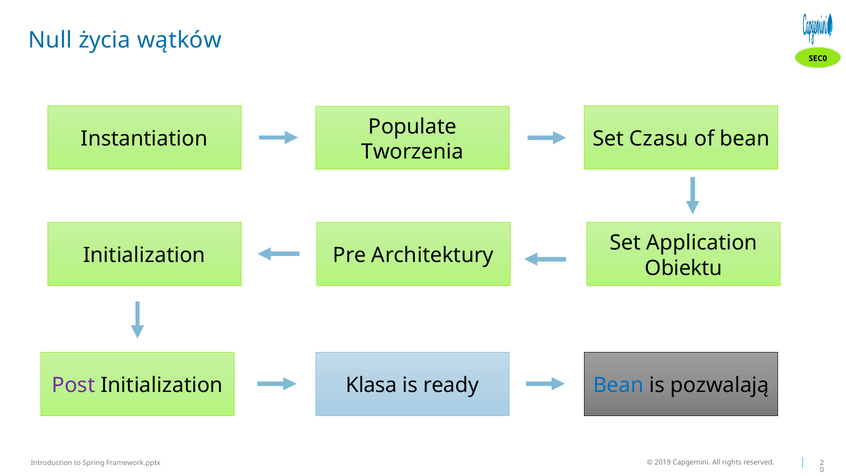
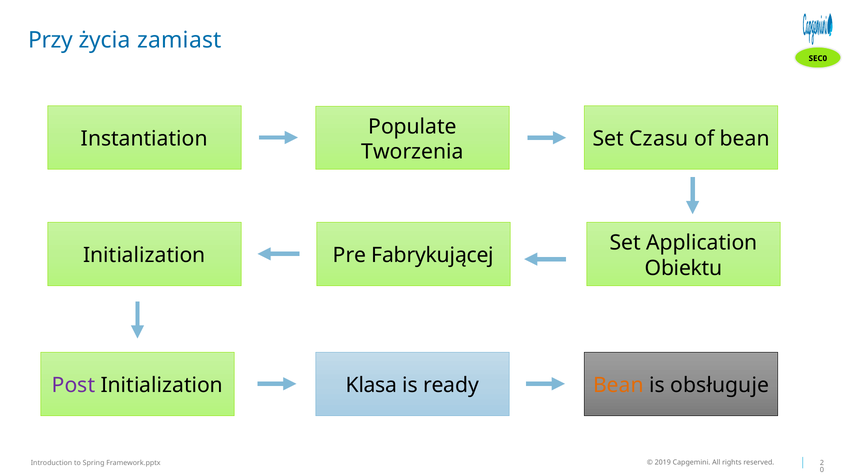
Null: Null -> Przy
wątków: wątków -> zamiast
Architektury: Architektury -> Fabrykującej
Bean at (618, 385) colour: blue -> orange
pozwalają: pozwalają -> obsługuje
